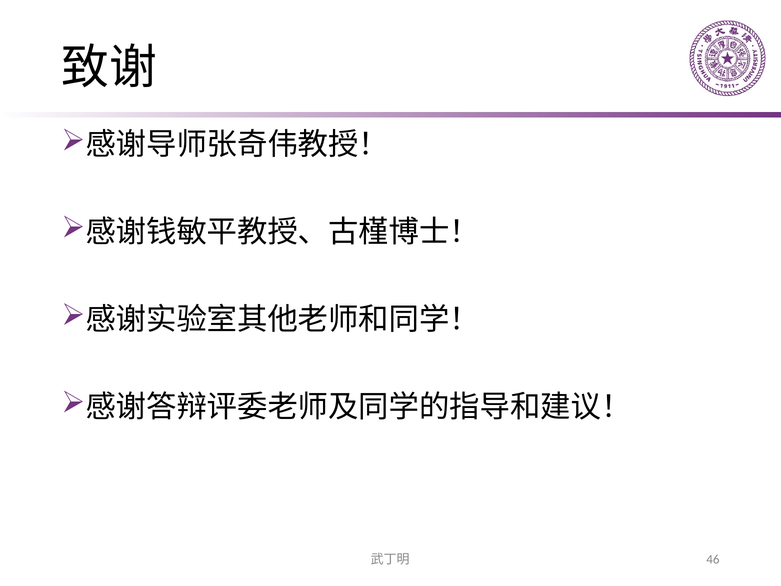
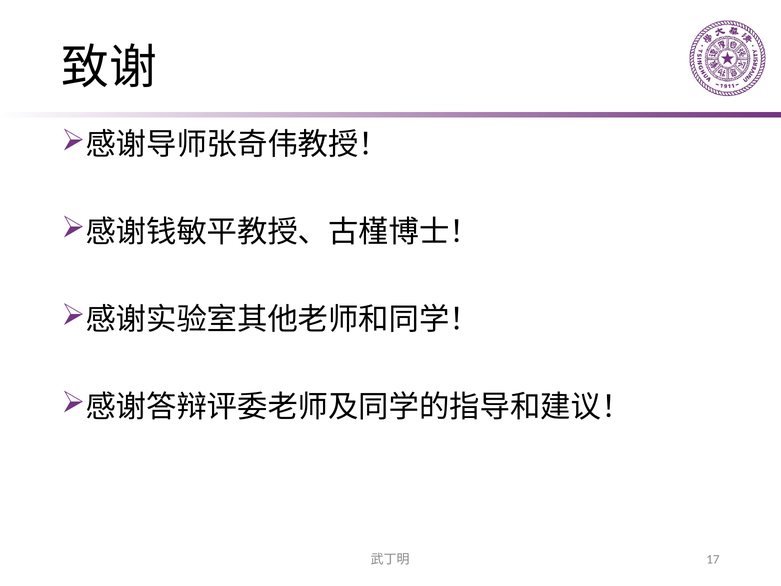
46: 46 -> 17
